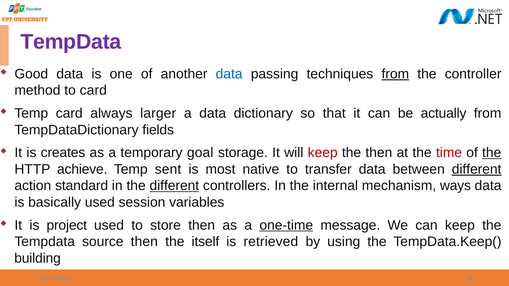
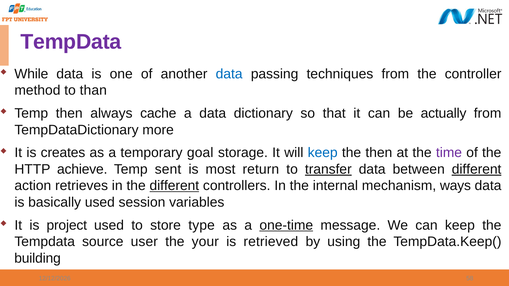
Good: Good -> While
from at (395, 74) underline: present -> none
to card: card -> than
Temp card: card -> then
larger: larger -> cache
fields: fields -> more
keep at (323, 153) colour: red -> blue
time colour: red -> purple
the at (492, 153) underline: present -> none
native: native -> return
transfer underline: none -> present
standard: standard -> retrieves
store then: then -> type
source then: then -> user
itself: itself -> your
